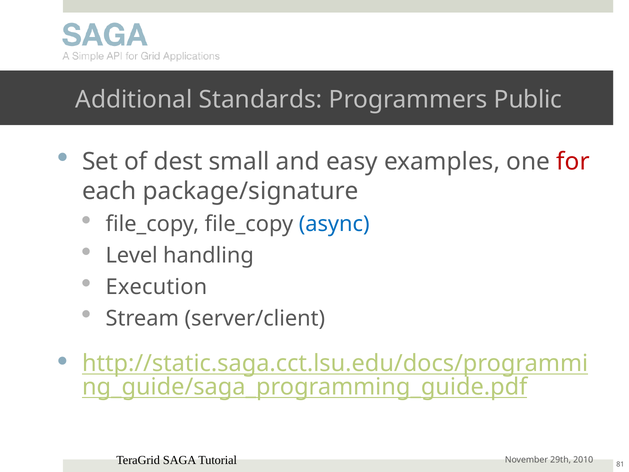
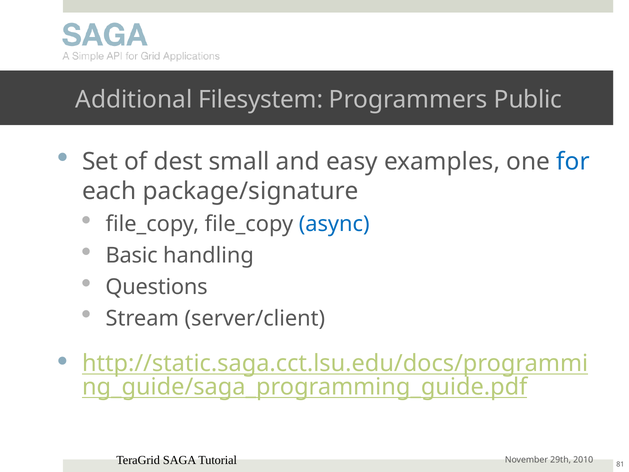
Standards: Standards -> Filesystem
for colour: red -> blue
Level: Level -> Basic
Execution: Execution -> Questions
